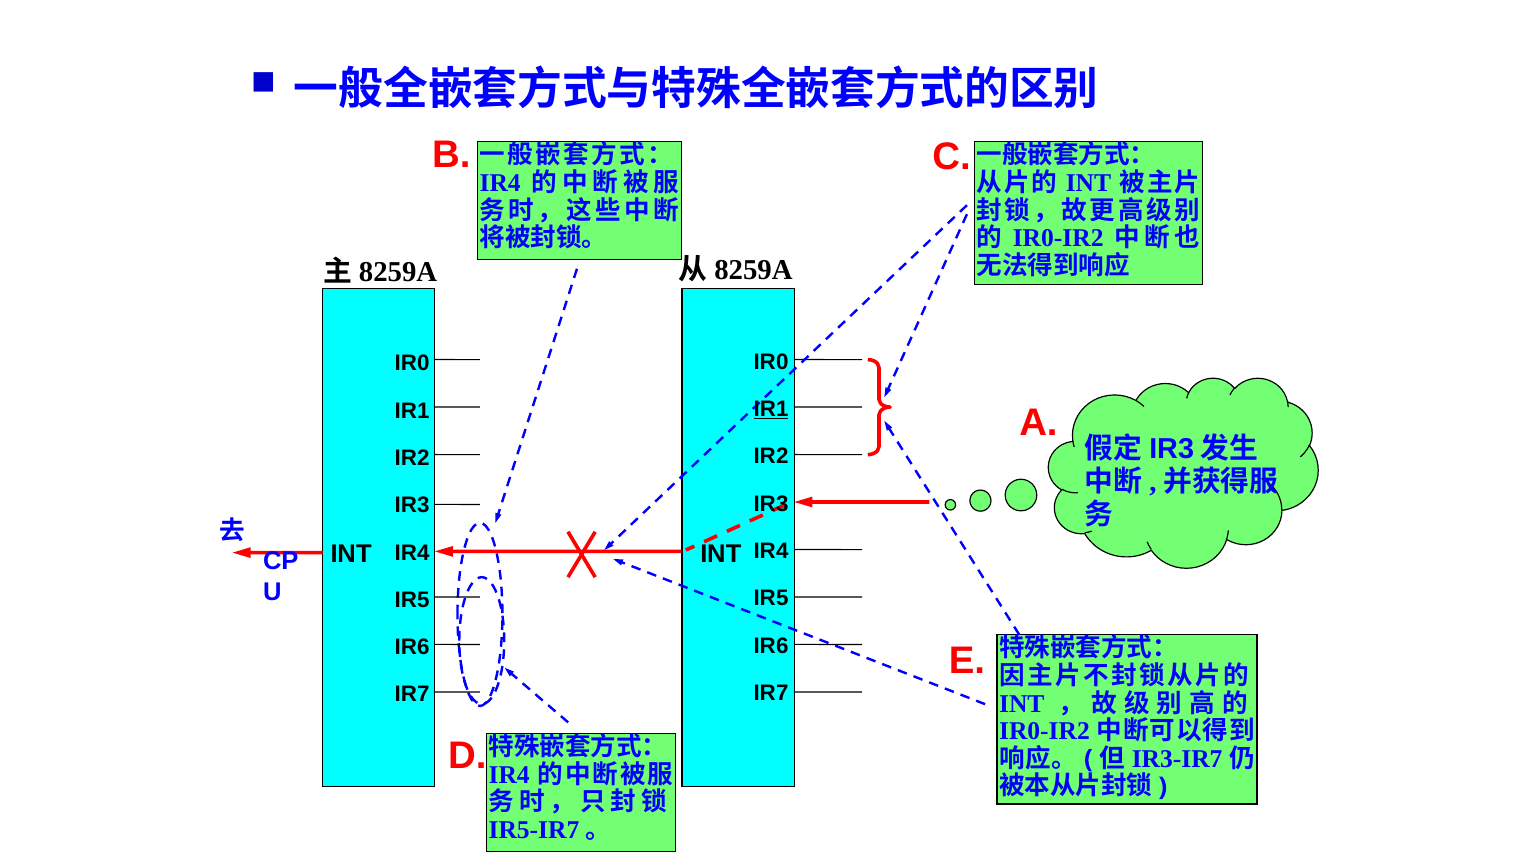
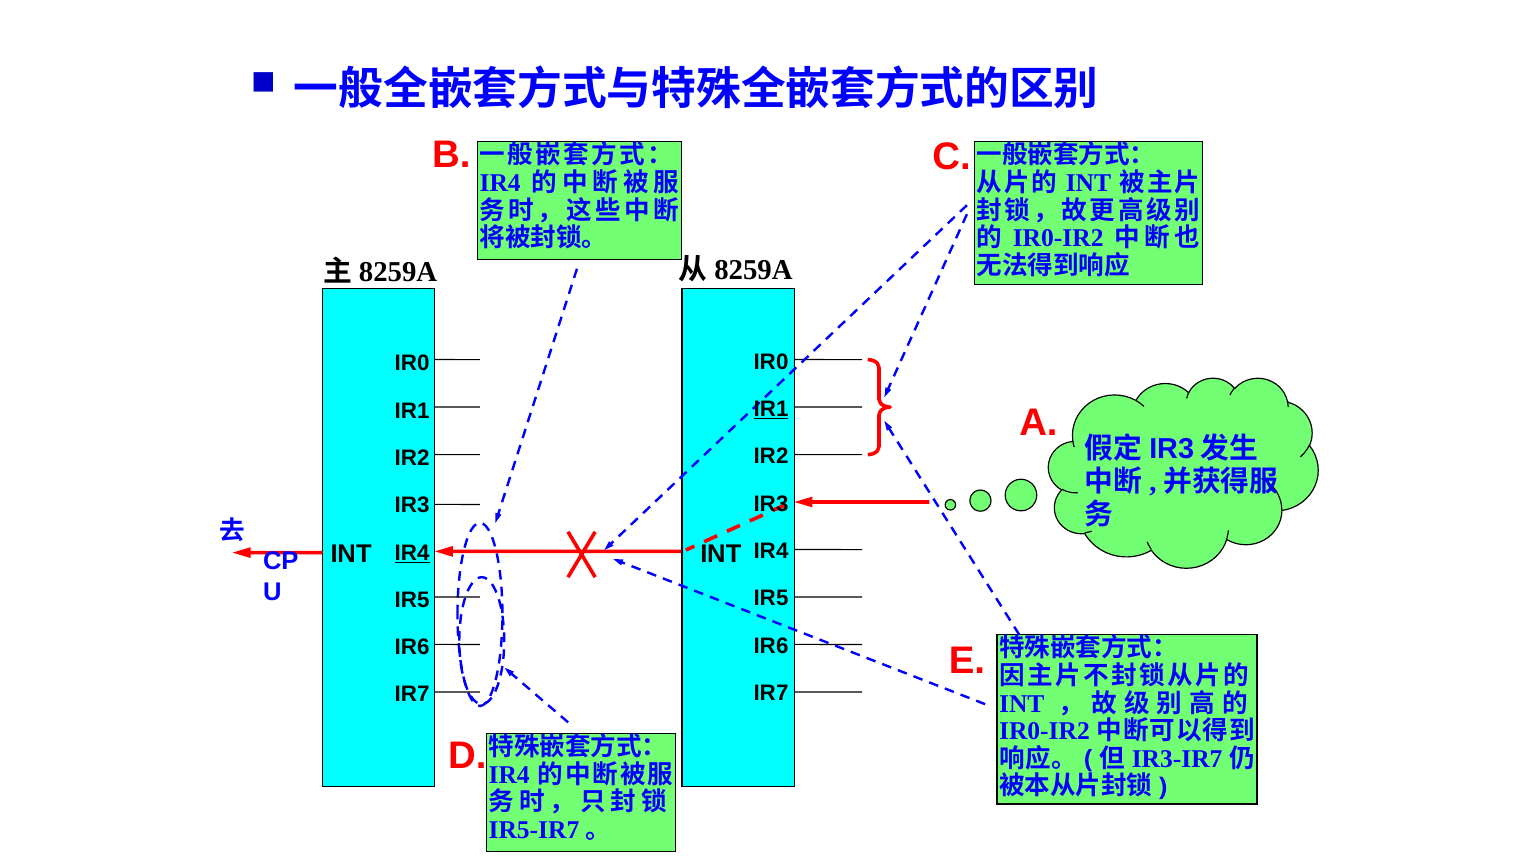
IR4 at (412, 552) underline: none -> present
